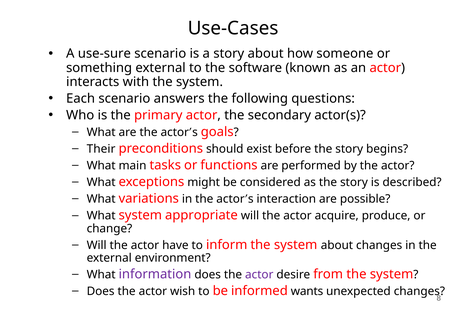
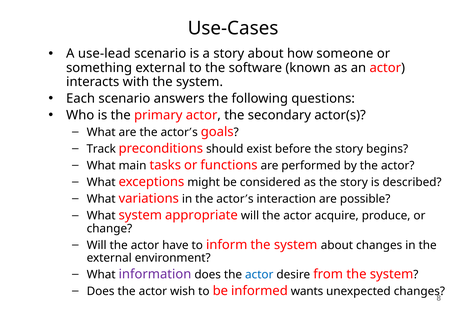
use-sure: use-sure -> use-lead
Their: Their -> Track
actor at (259, 274) colour: purple -> blue
